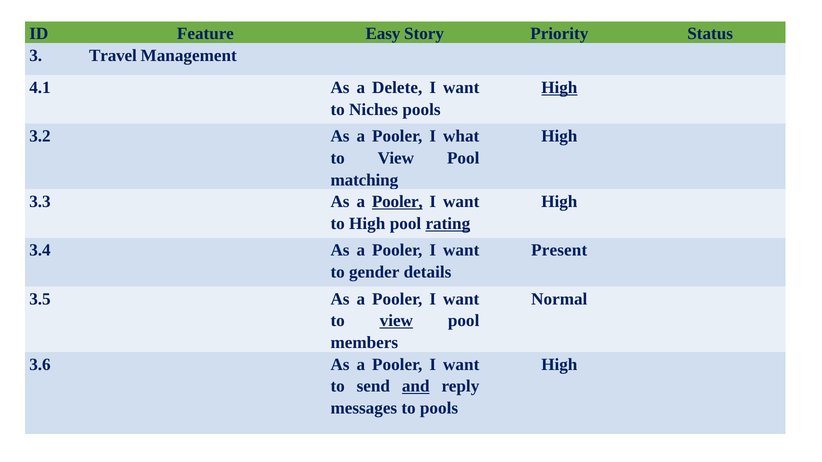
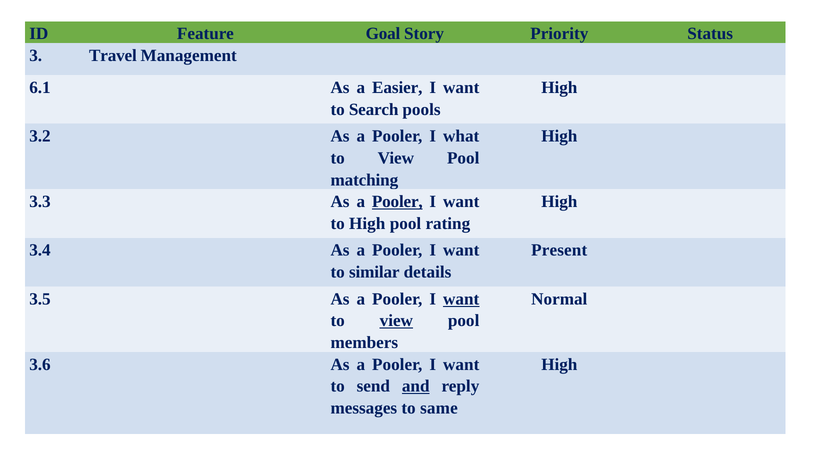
Easy: Easy -> Goal
4.1: 4.1 -> 6.1
Delete: Delete -> Easier
High at (559, 88) underline: present -> none
Niches: Niches -> Search
rating underline: present -> none
gender: gender -> similar
want at (461, 299) underline: none -> present
to pools: pools -> same
